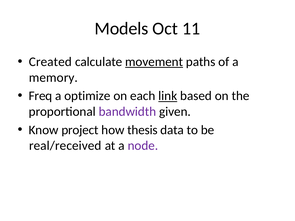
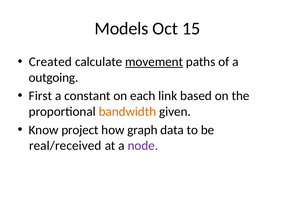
11: 11 -> 15
memory: memory -> outgoing
Freq: Freq -> First
optimize: optimize -> constant
link underline: present -> none
bandwidth colour: purple -> orange
thesis: thesis -> graph
